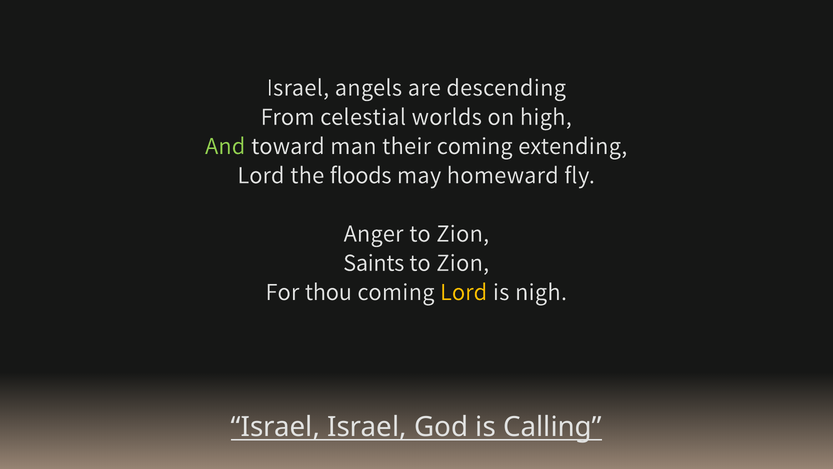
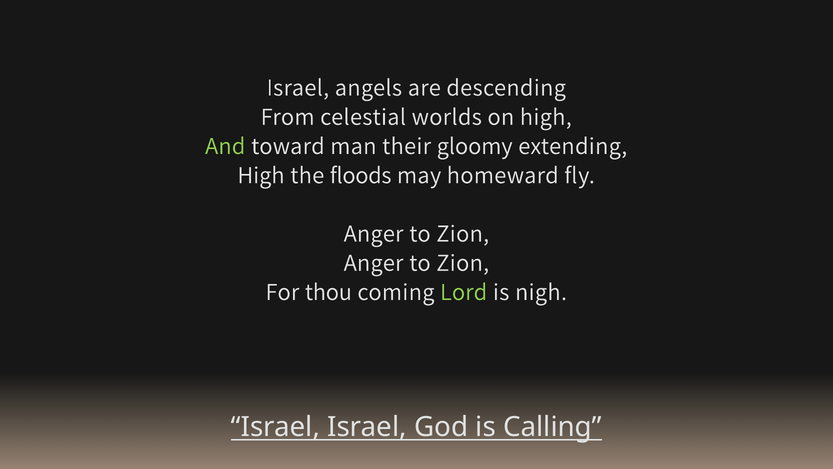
their coming: coming -> gloomy
Lord at (261, 175): Lord -> High
Saints at (374, 263): Saints -> Anger
Lord at (464, 292) colour: yellow -> light green
